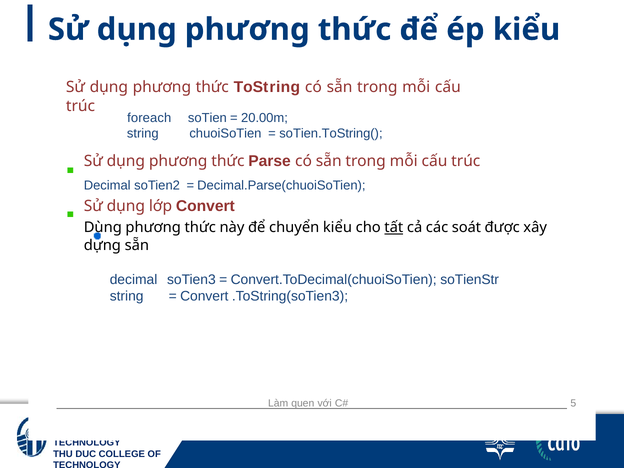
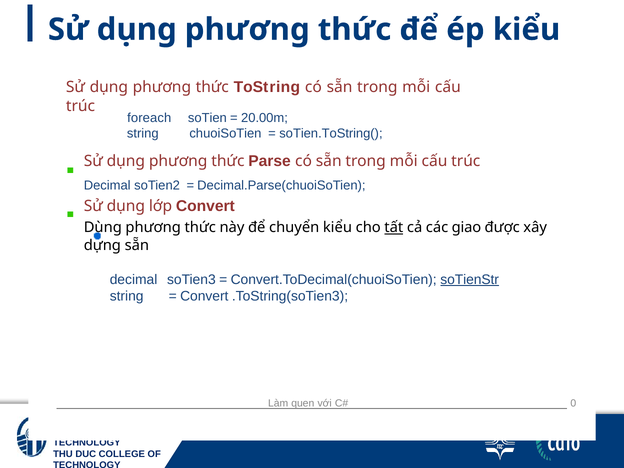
soát: soát -> giao
soTienStr underline: none -> present
5: 5 -> 0
